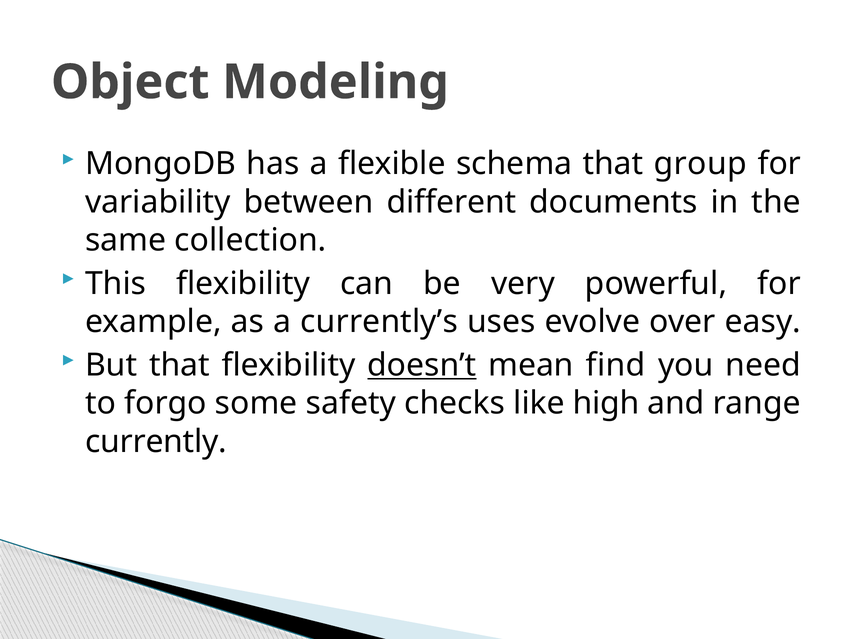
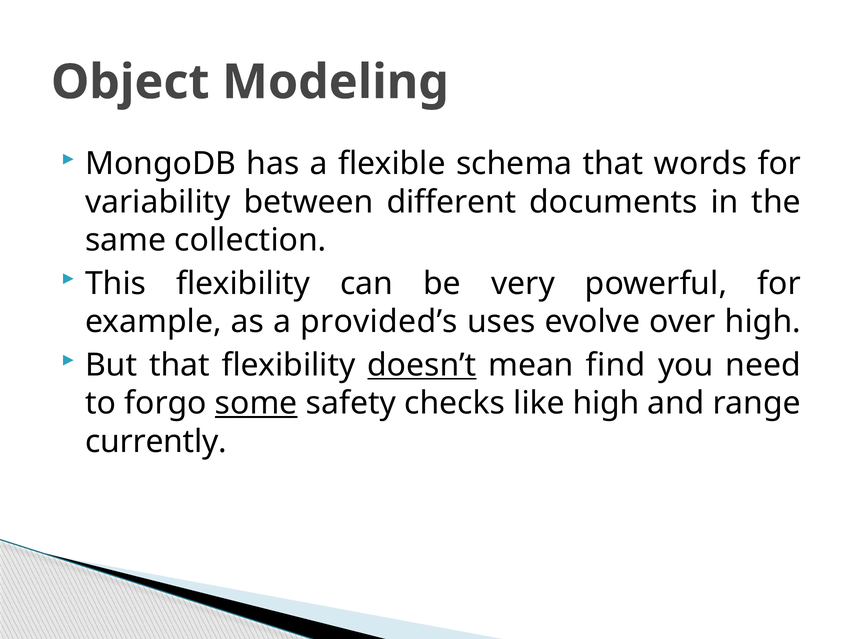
group: group -> words
currently’s: currently’s -> provided’s
over easy: easy -> high
some underline: none -> present
